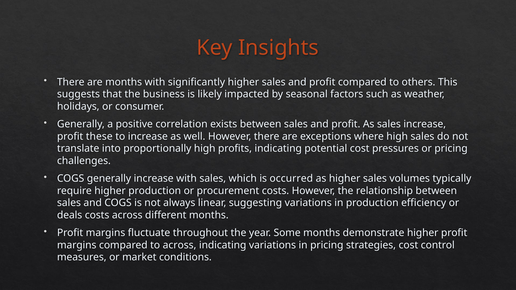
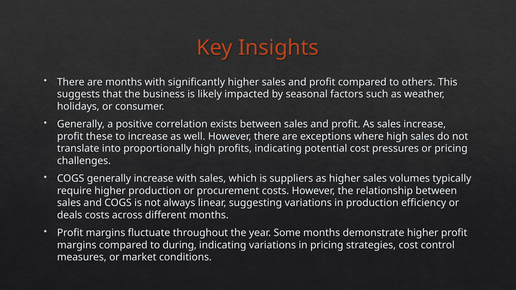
occurred: occurred -> suppliers
to across: across -> during
